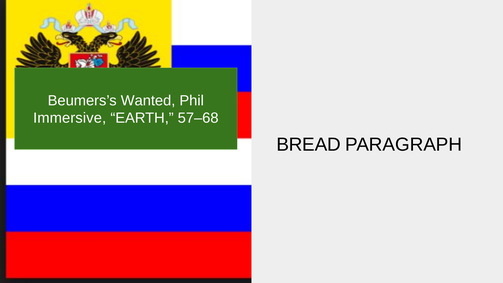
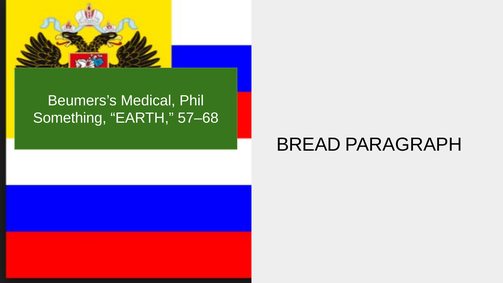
Wanted: Wanted -> Medical
Immersive: Immersive -> Something
